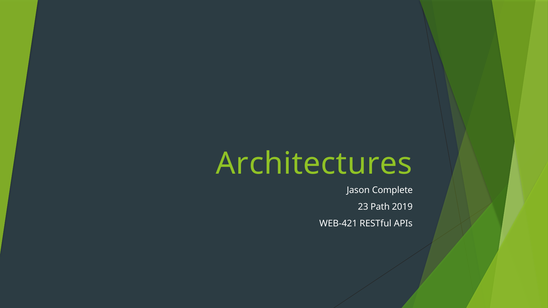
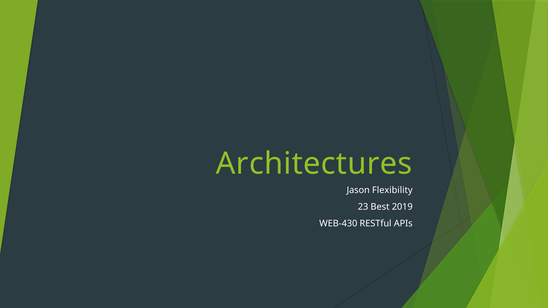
Complete: Complete -> Flexibility
Path: Path -> Best
WEB-421: WEB-421 -> WEB-430
